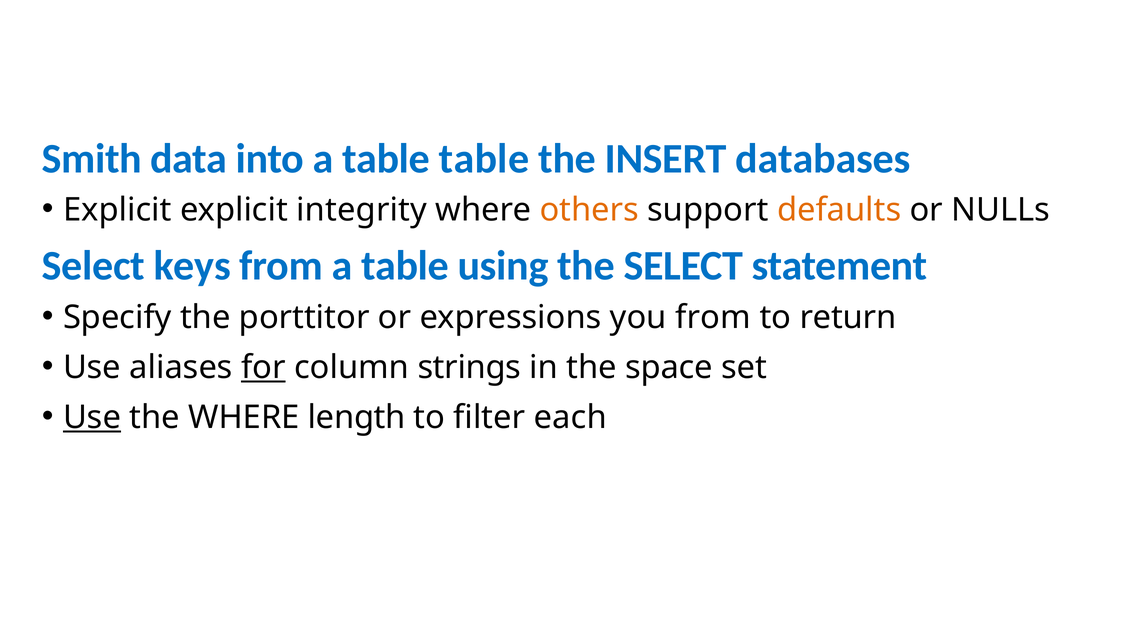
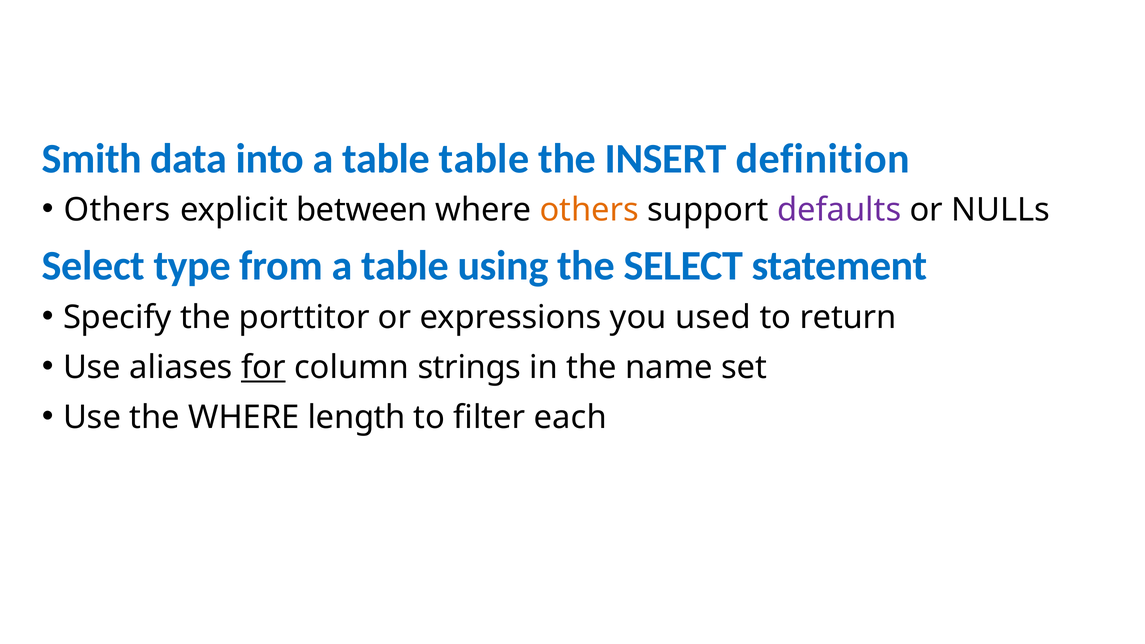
databases: databases -> definition
Explicit at (117, 210): Explicit -> Others
integrity: integrity -> between
defaults colour: orange -> purple
keys: keys -> type
you from: from -> used
space: space -> name
Use at (92, 417) underline: present -> none
